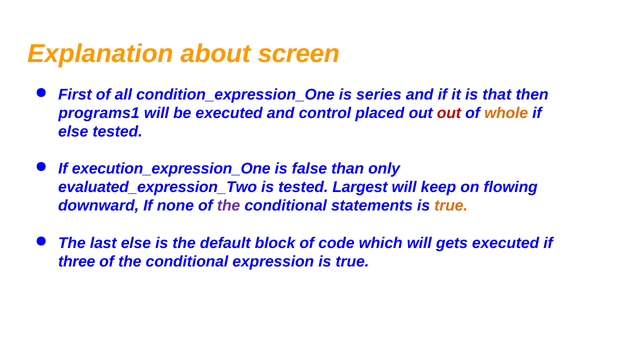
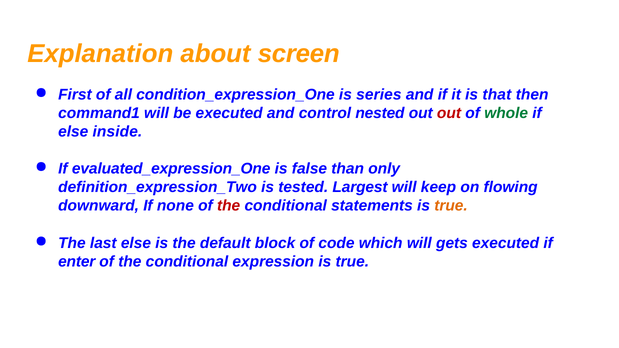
programs1: programs1 -> command1
placed: placed -> nested
whole colour: orange -> green
else tested: tested -> inside
execution_expression_One: execution_expression_One -> evaluated_expression_One
evaluated_expression_Two: evaluated_expression_Two -> definition_expression_Two
the at (229, 206) colour: purple -> red
three: three -> enter
